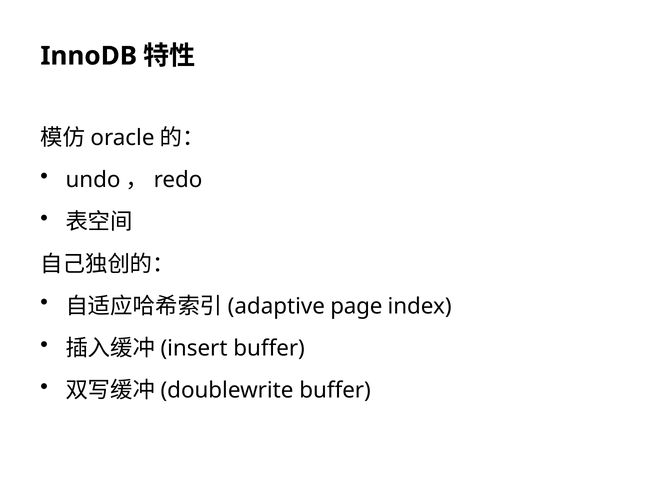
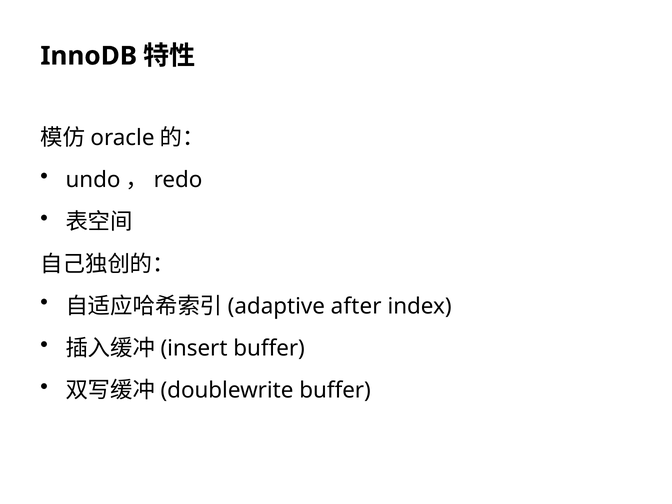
page: page -> after
